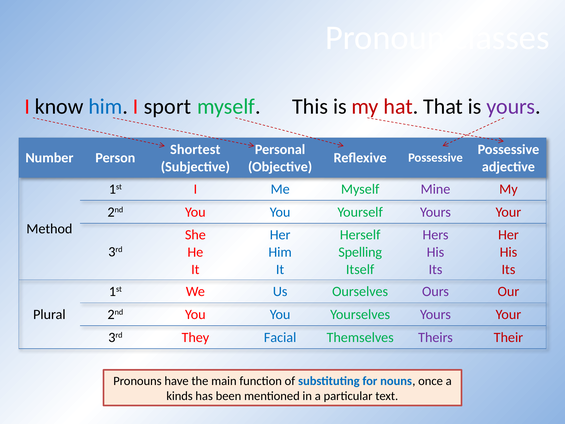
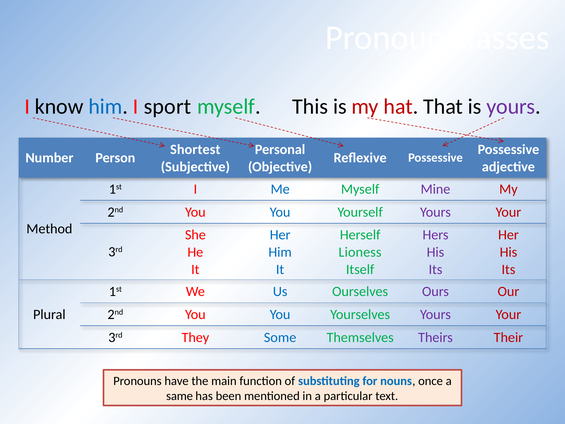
Spelling: Spelling -> Lioness
Facial: Facial -> Some
kinds: kinds -> same
